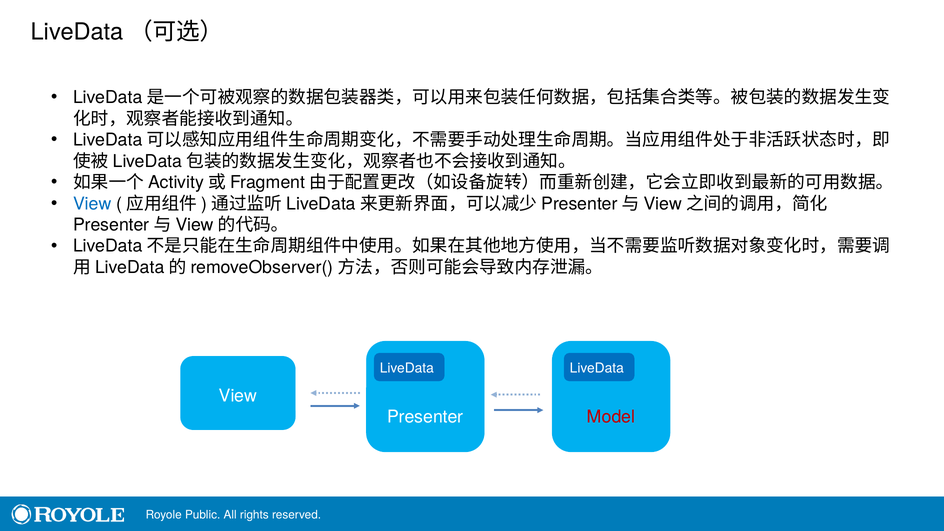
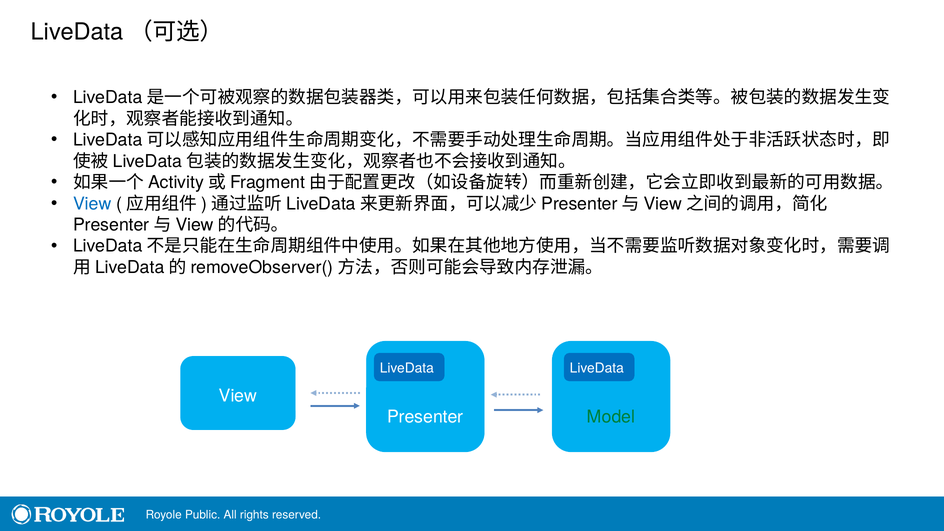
Model colour: red -> green
